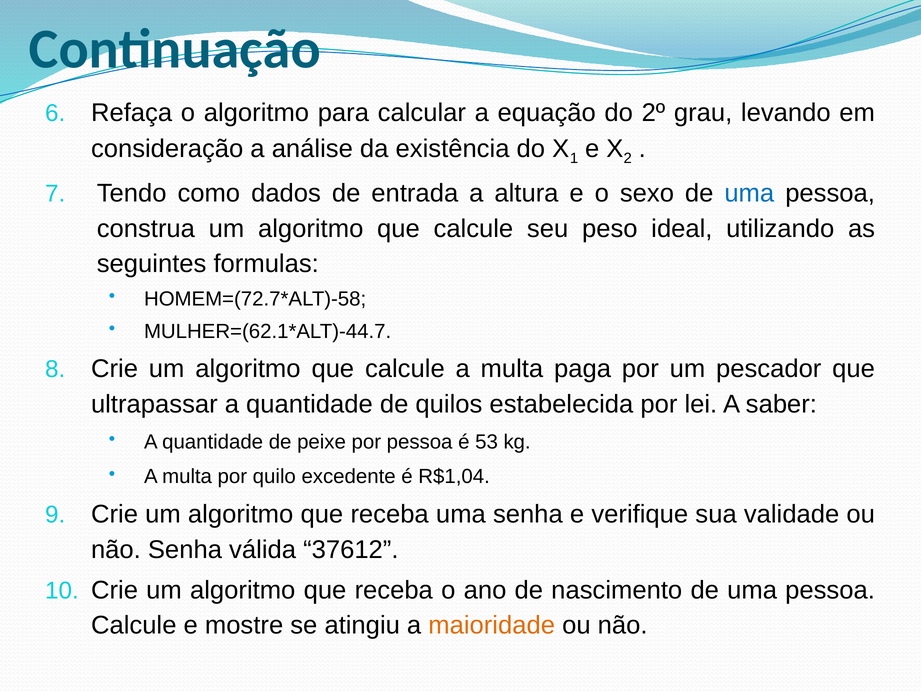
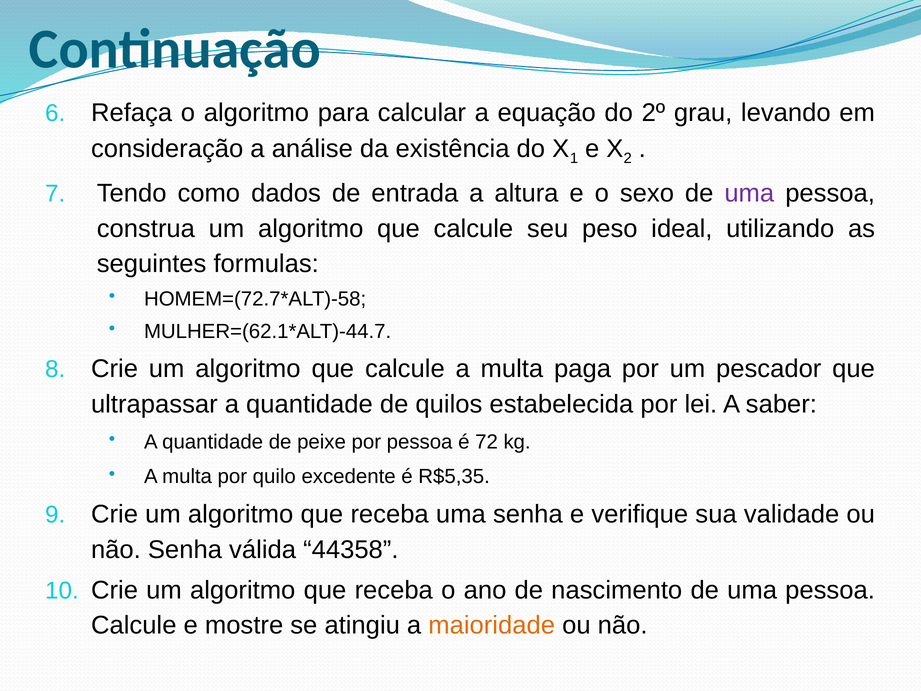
uma at (749, 193) colour: blue -> purple
53: 53 -> 72
R$1,04: R$1,04 -> R$5,35
37612: 37612 -> 44358
